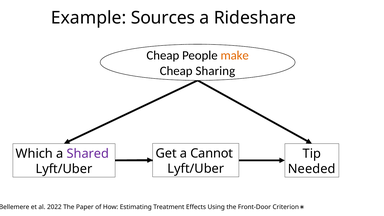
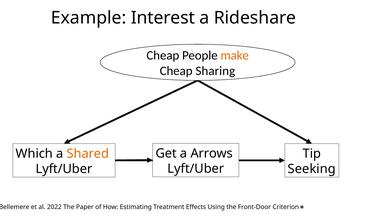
Sources: Sources -> Interest
Cannot: Cannot -> Arrows
Shared colour: purple -> orange
Needed: Needed -> Seeking
